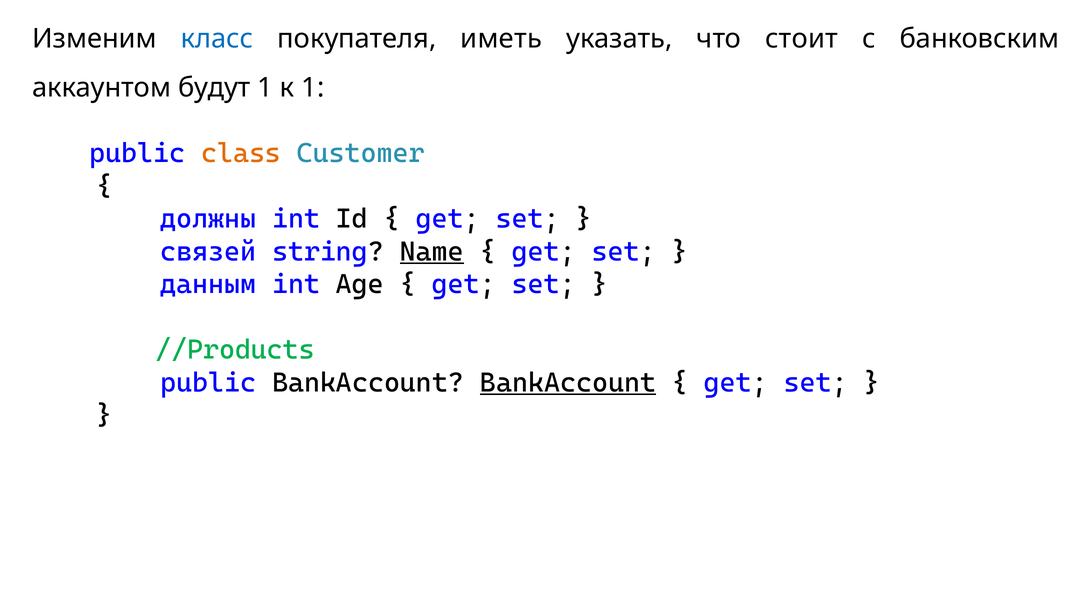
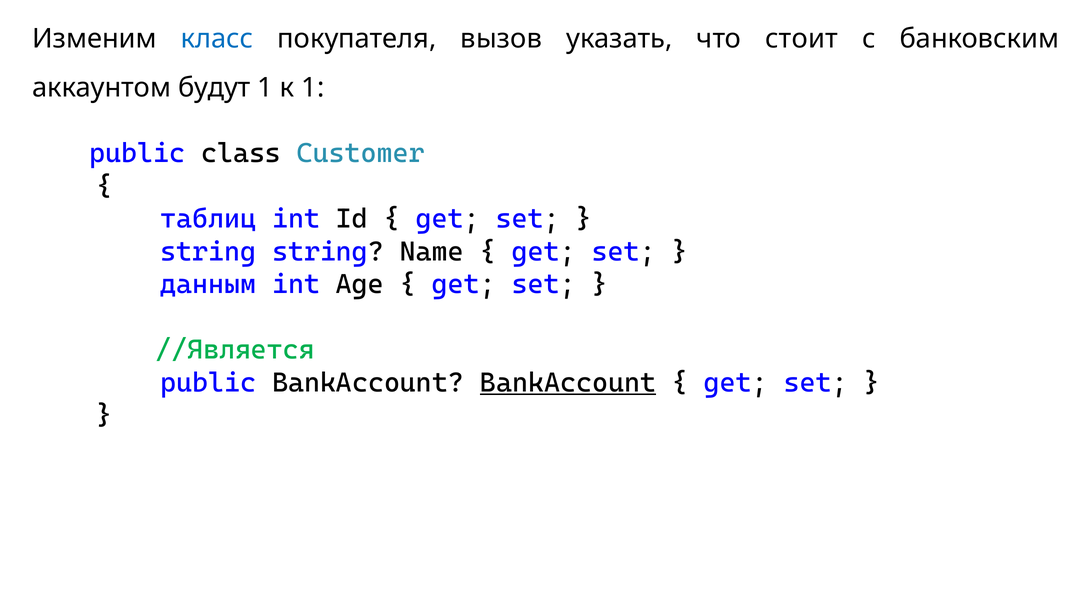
иметь: иметь -> вызов
class colour: orange -> black
должны: должны -> таблиц
связей at (208, 252): связей -> string
Name underline: present -> none
//Products: //Products -> //Является
